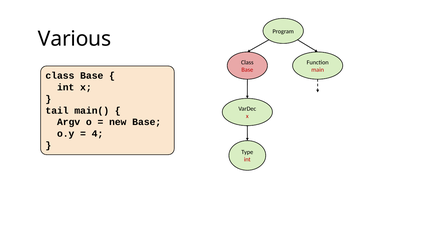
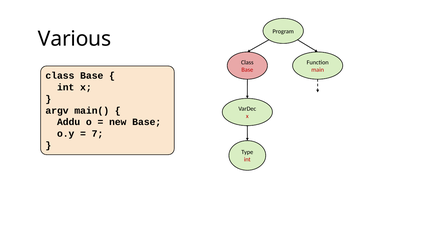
tail: tail -> argv
Argv: Argv -> Addu
4: 4 -> 7
